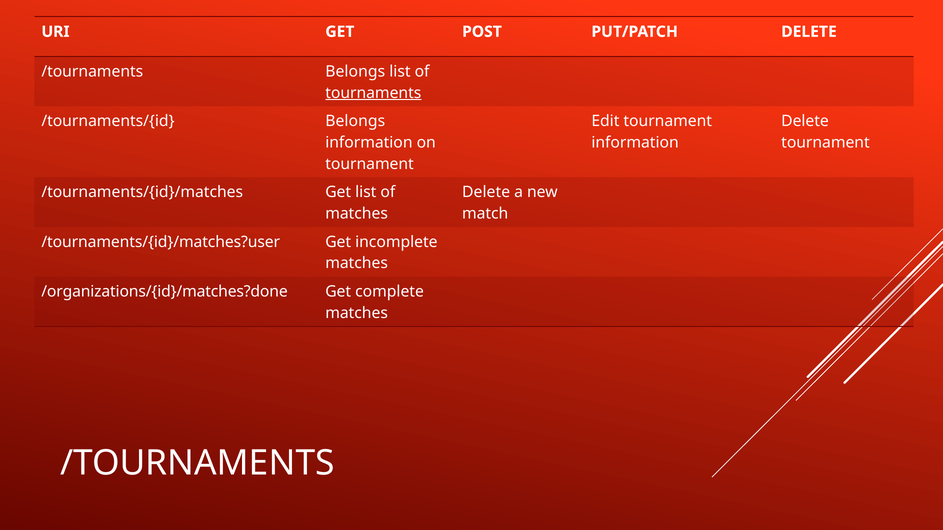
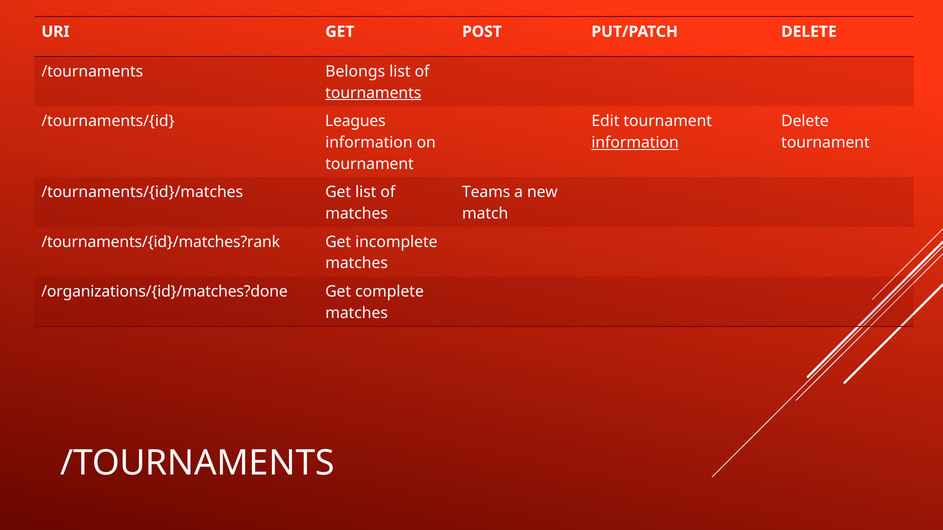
/tournaments/{id Belongs: Belongs -> Leagues
information at (635, 143) underline: none -> present
Delete at (486, 192): Delete -> Teams
/tournaments/{id}/matches?user: /tournaments/{id}/matches?user -> /tournaments/{id}/matches?rank
